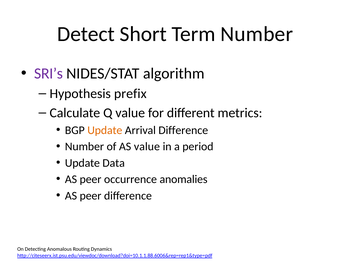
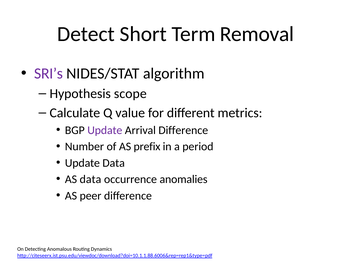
Term Number: Number -> Removal
prefix: prefix -> scope
Update at (105, 130) colour: orange -> purple
AS value: value -> prefix
peer at (91, 179): peer -> data
